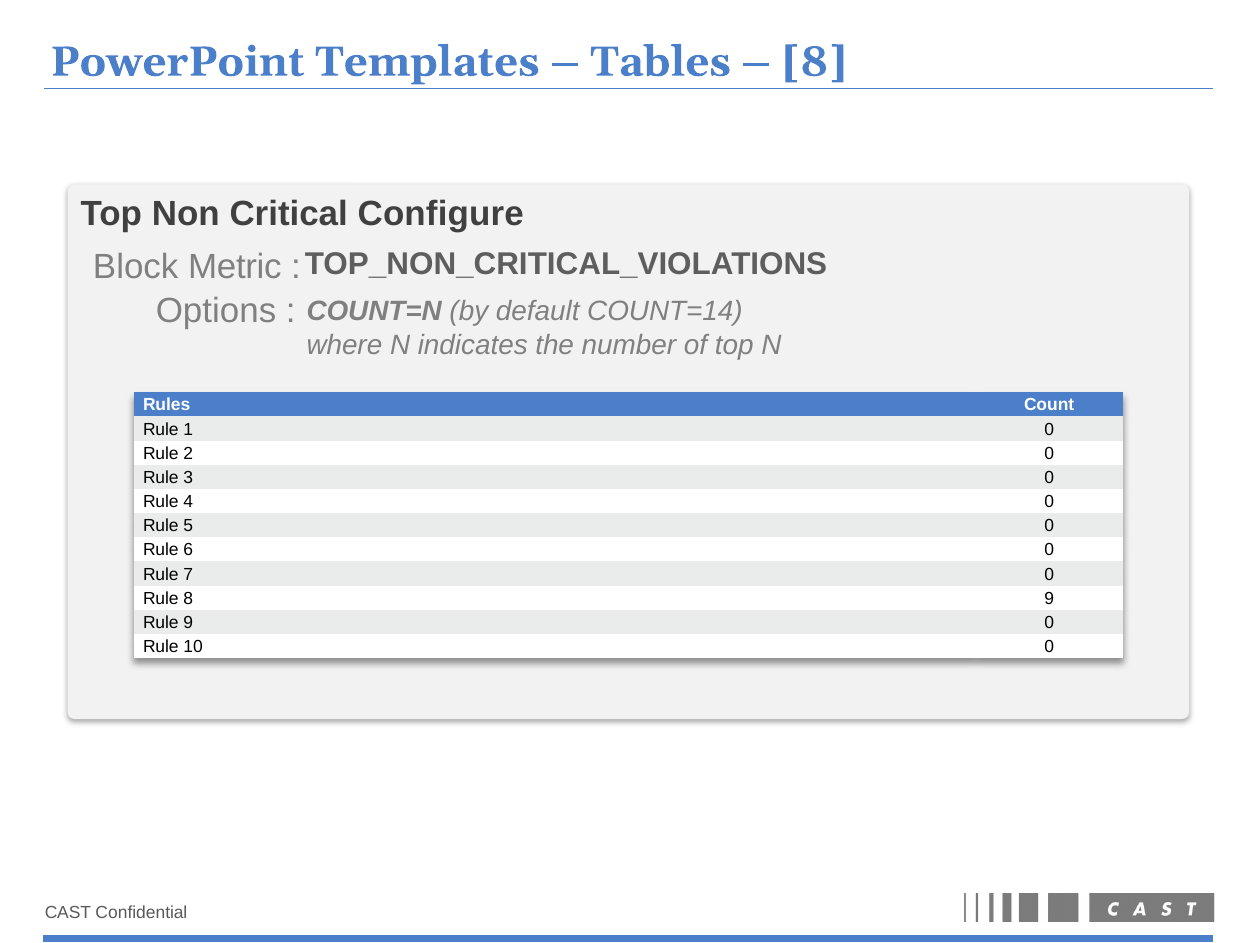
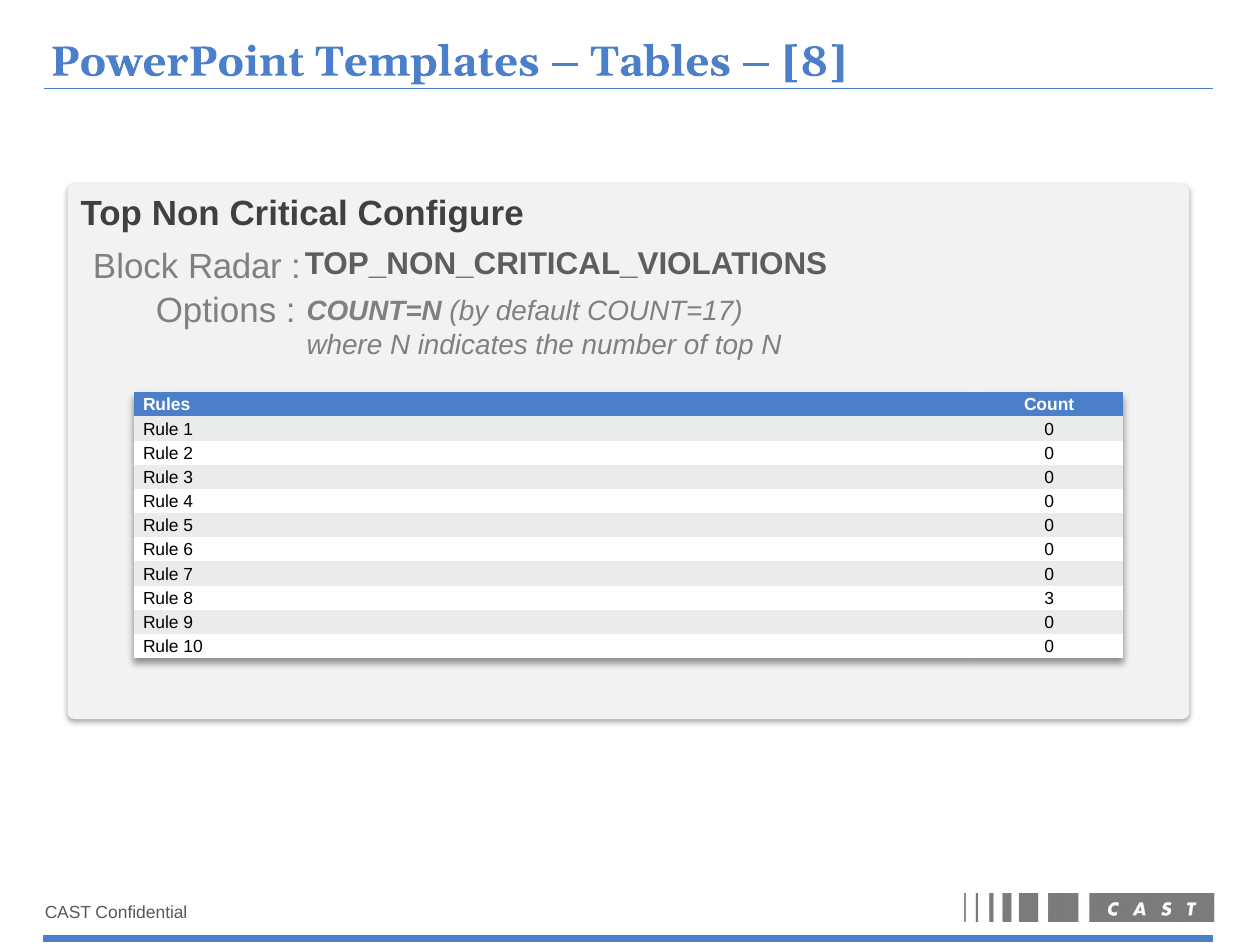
Metric: Metric -> Radar
COUNT=14: COUNT=14 -> COUNT=17
8 9: 9 -> 3
